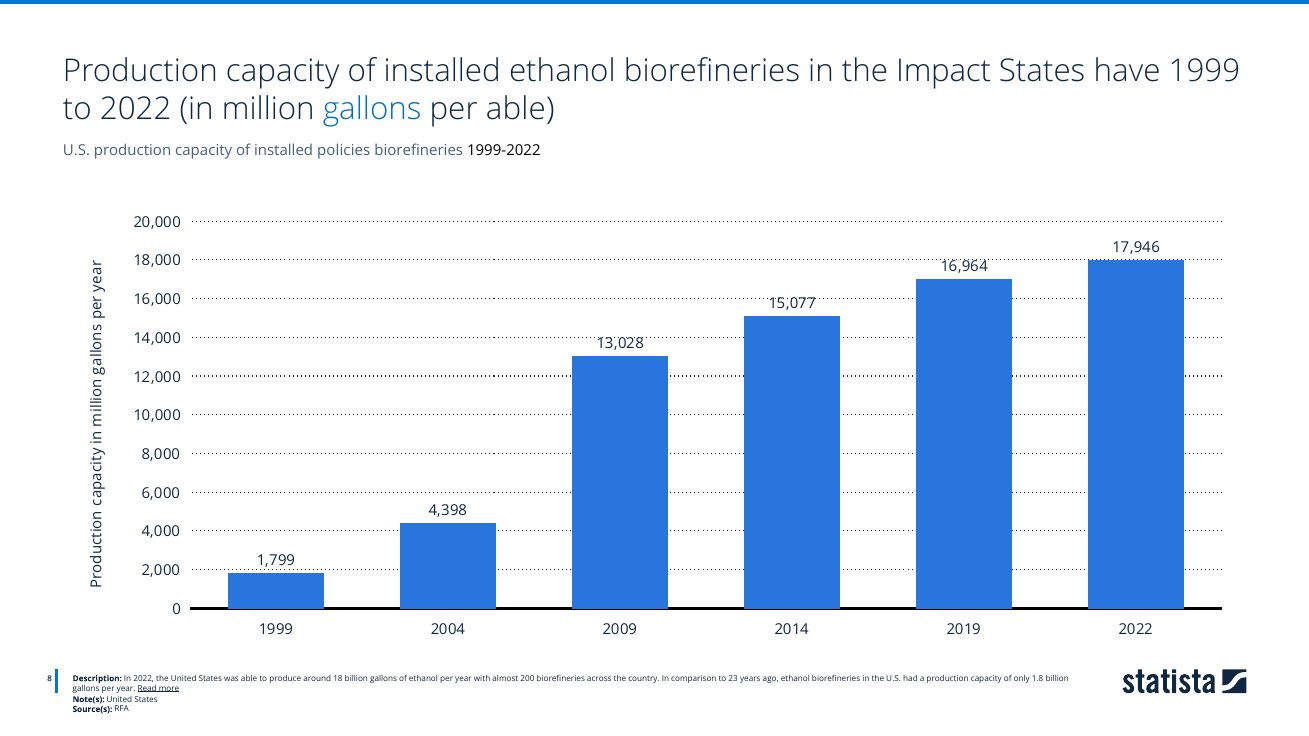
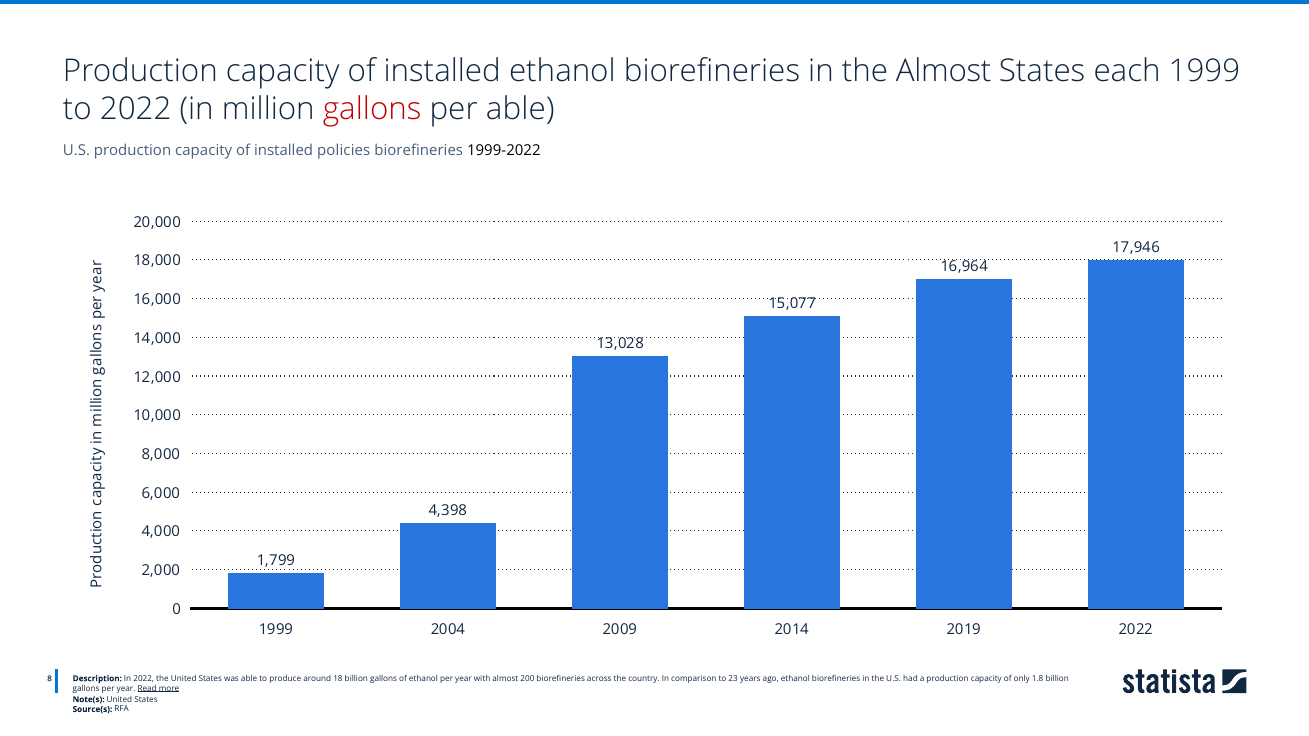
the Impact: Impact -> Almost
have: have -> each
gallons at (372, 109) colour: blue -> red
